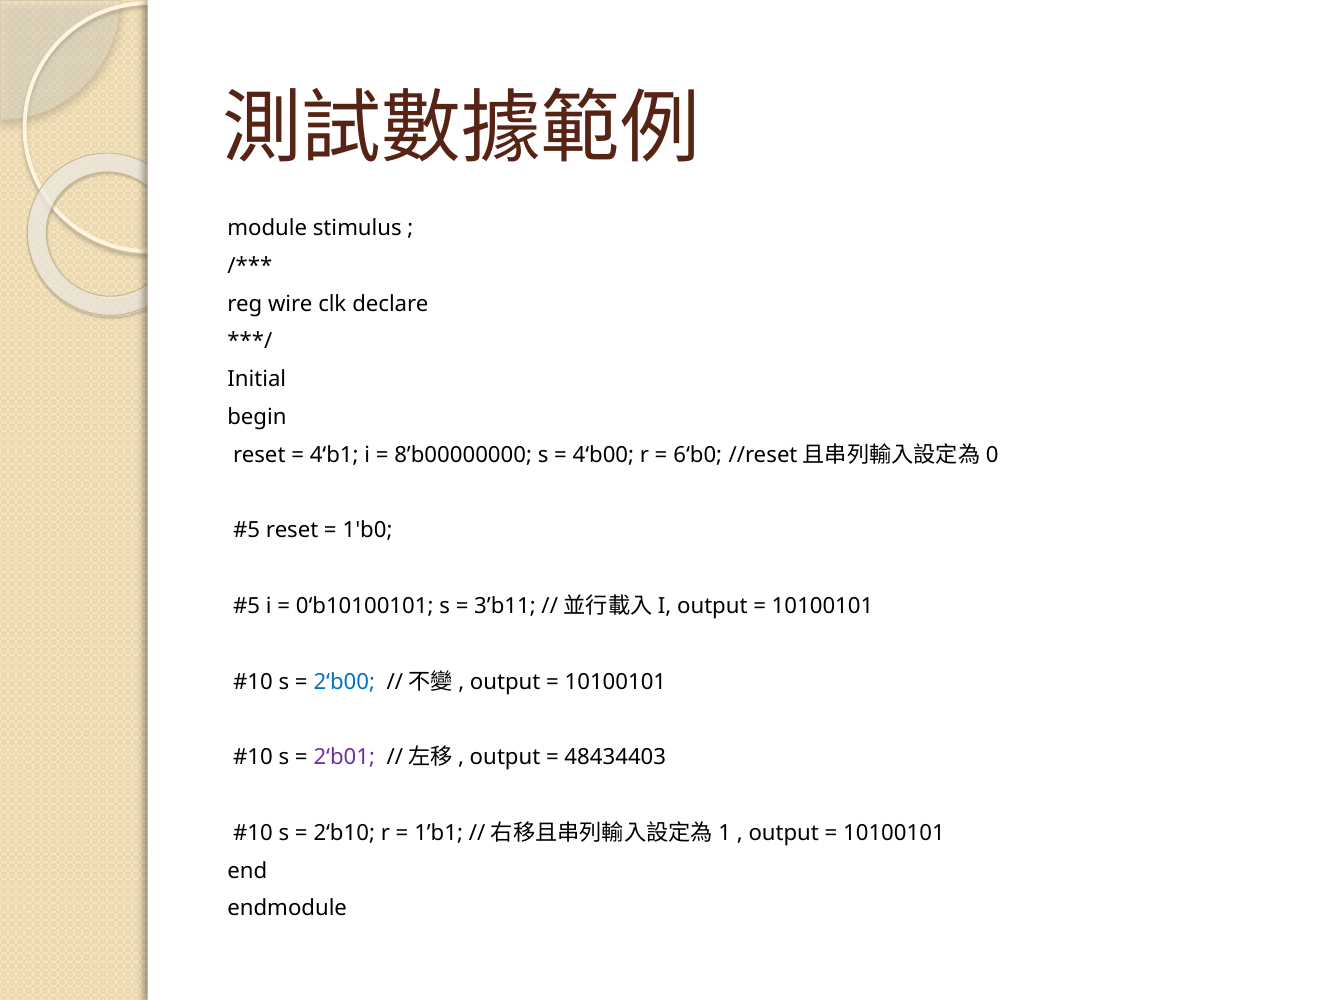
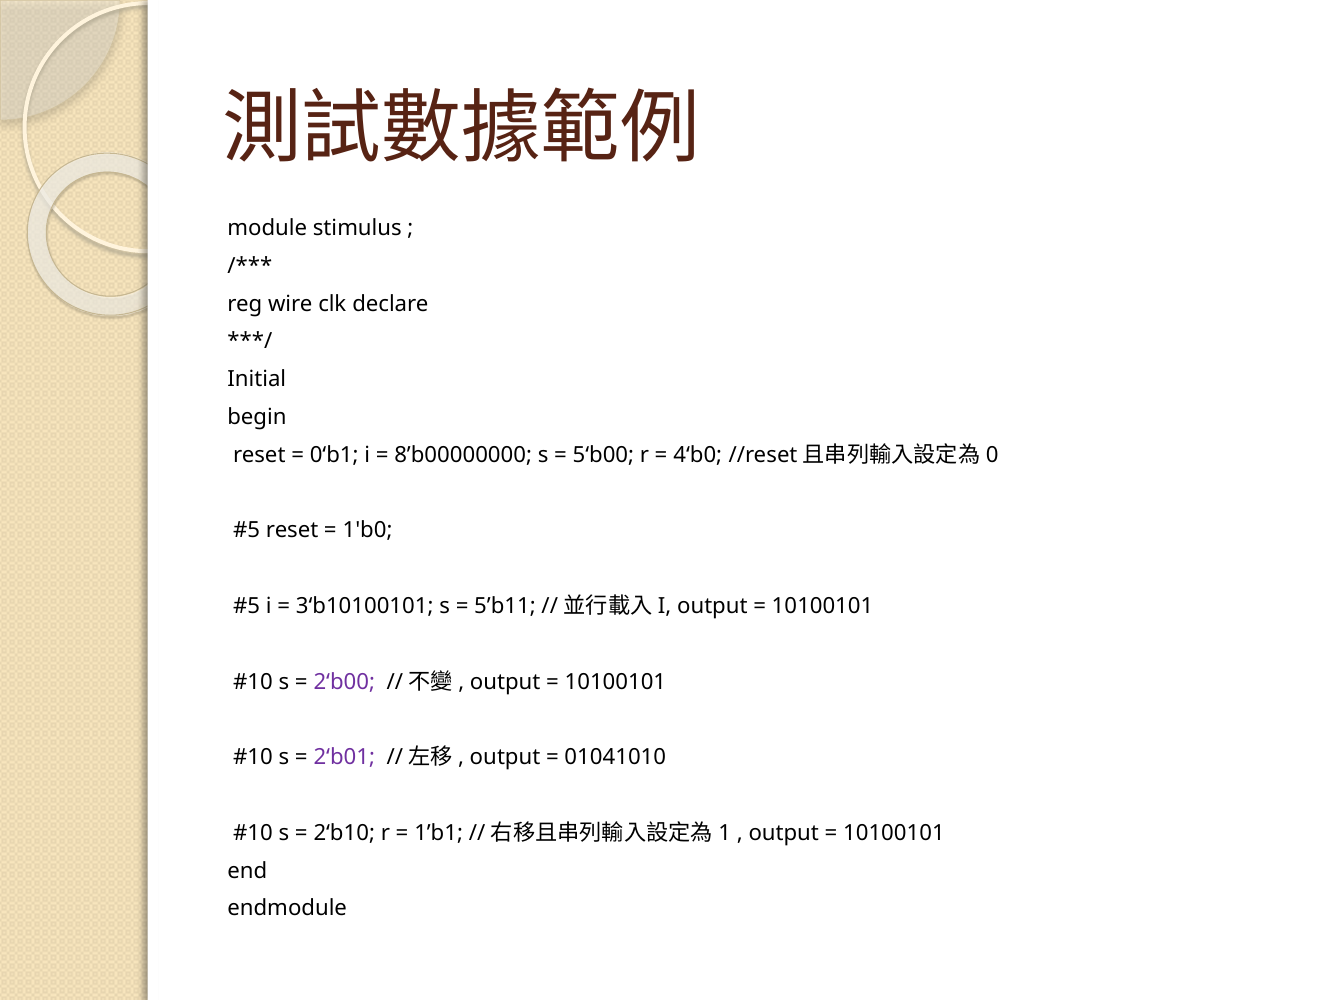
4‘b1: 4‘b1 -> 0‘b1
4‘b00: 4‘b00 -> 5‘b00
6‘b0: 6‘b0 -> 4‘b0
0‘b10100101: 0‘b10100101 -> 3‘b10100101
3’b11: 3’b11 -> 5’b11
2‘b00 colour: blue -> purple
48434403: 48434403 -> 01041010
